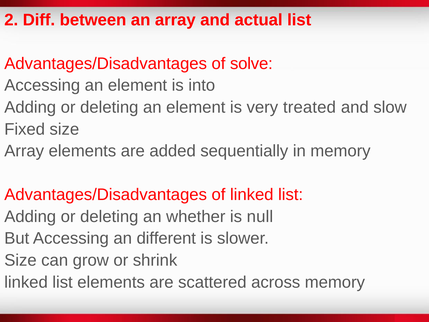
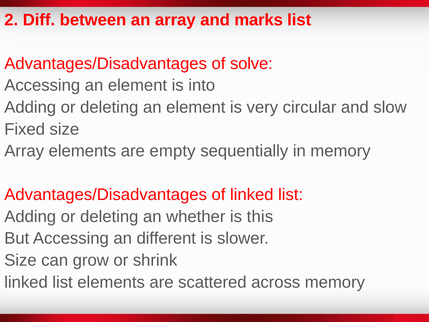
actual: actual -> marks
treated: treated -> circular
added: added -> empty
null: null -> this
